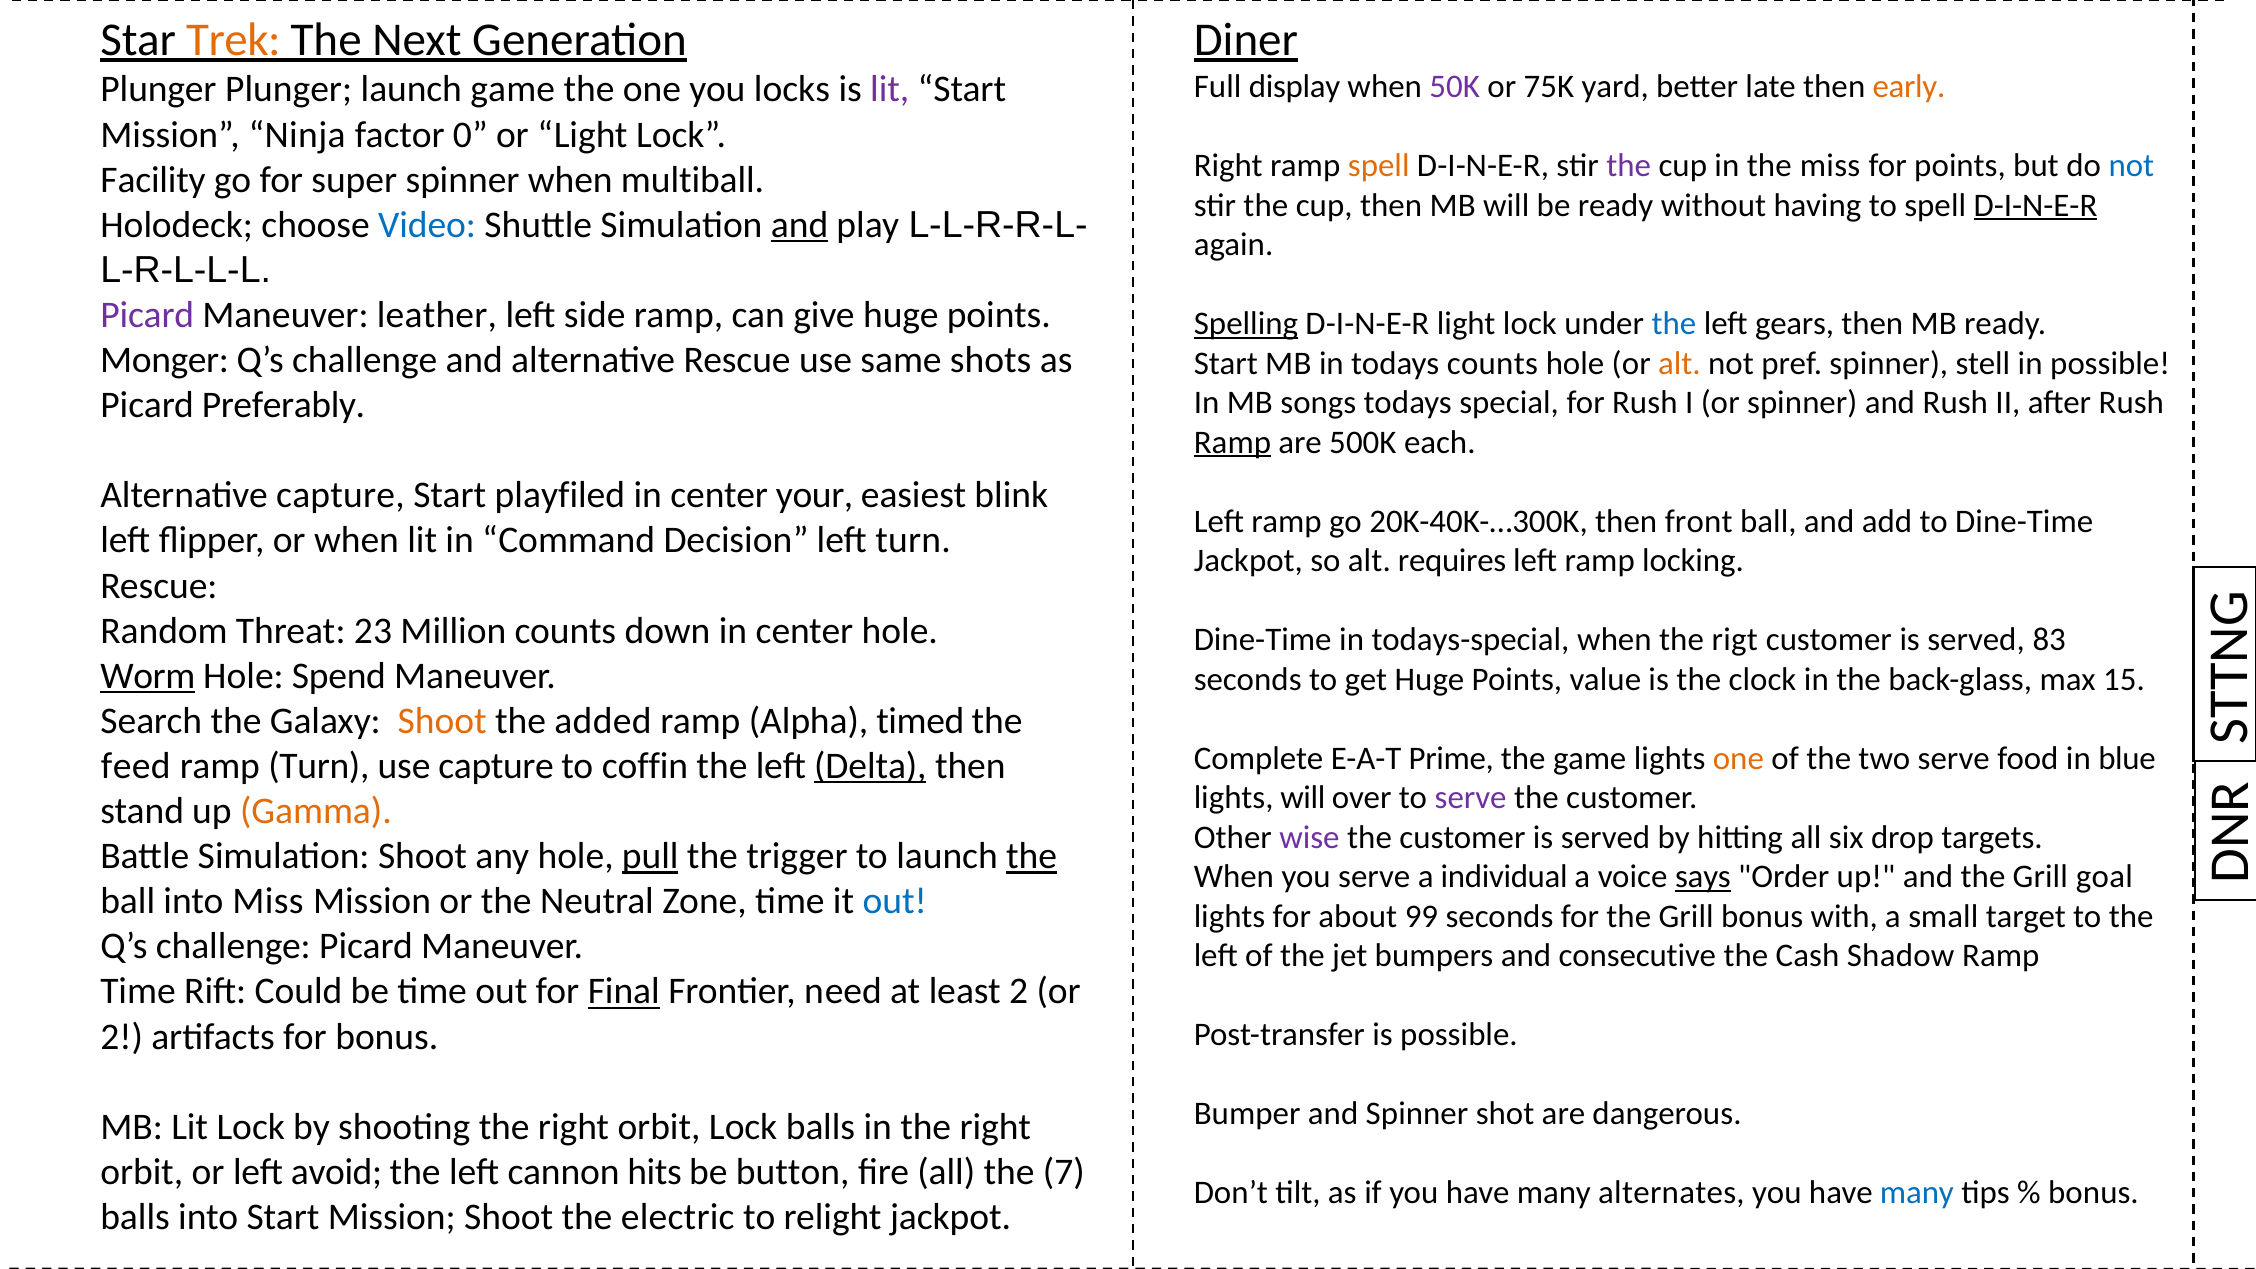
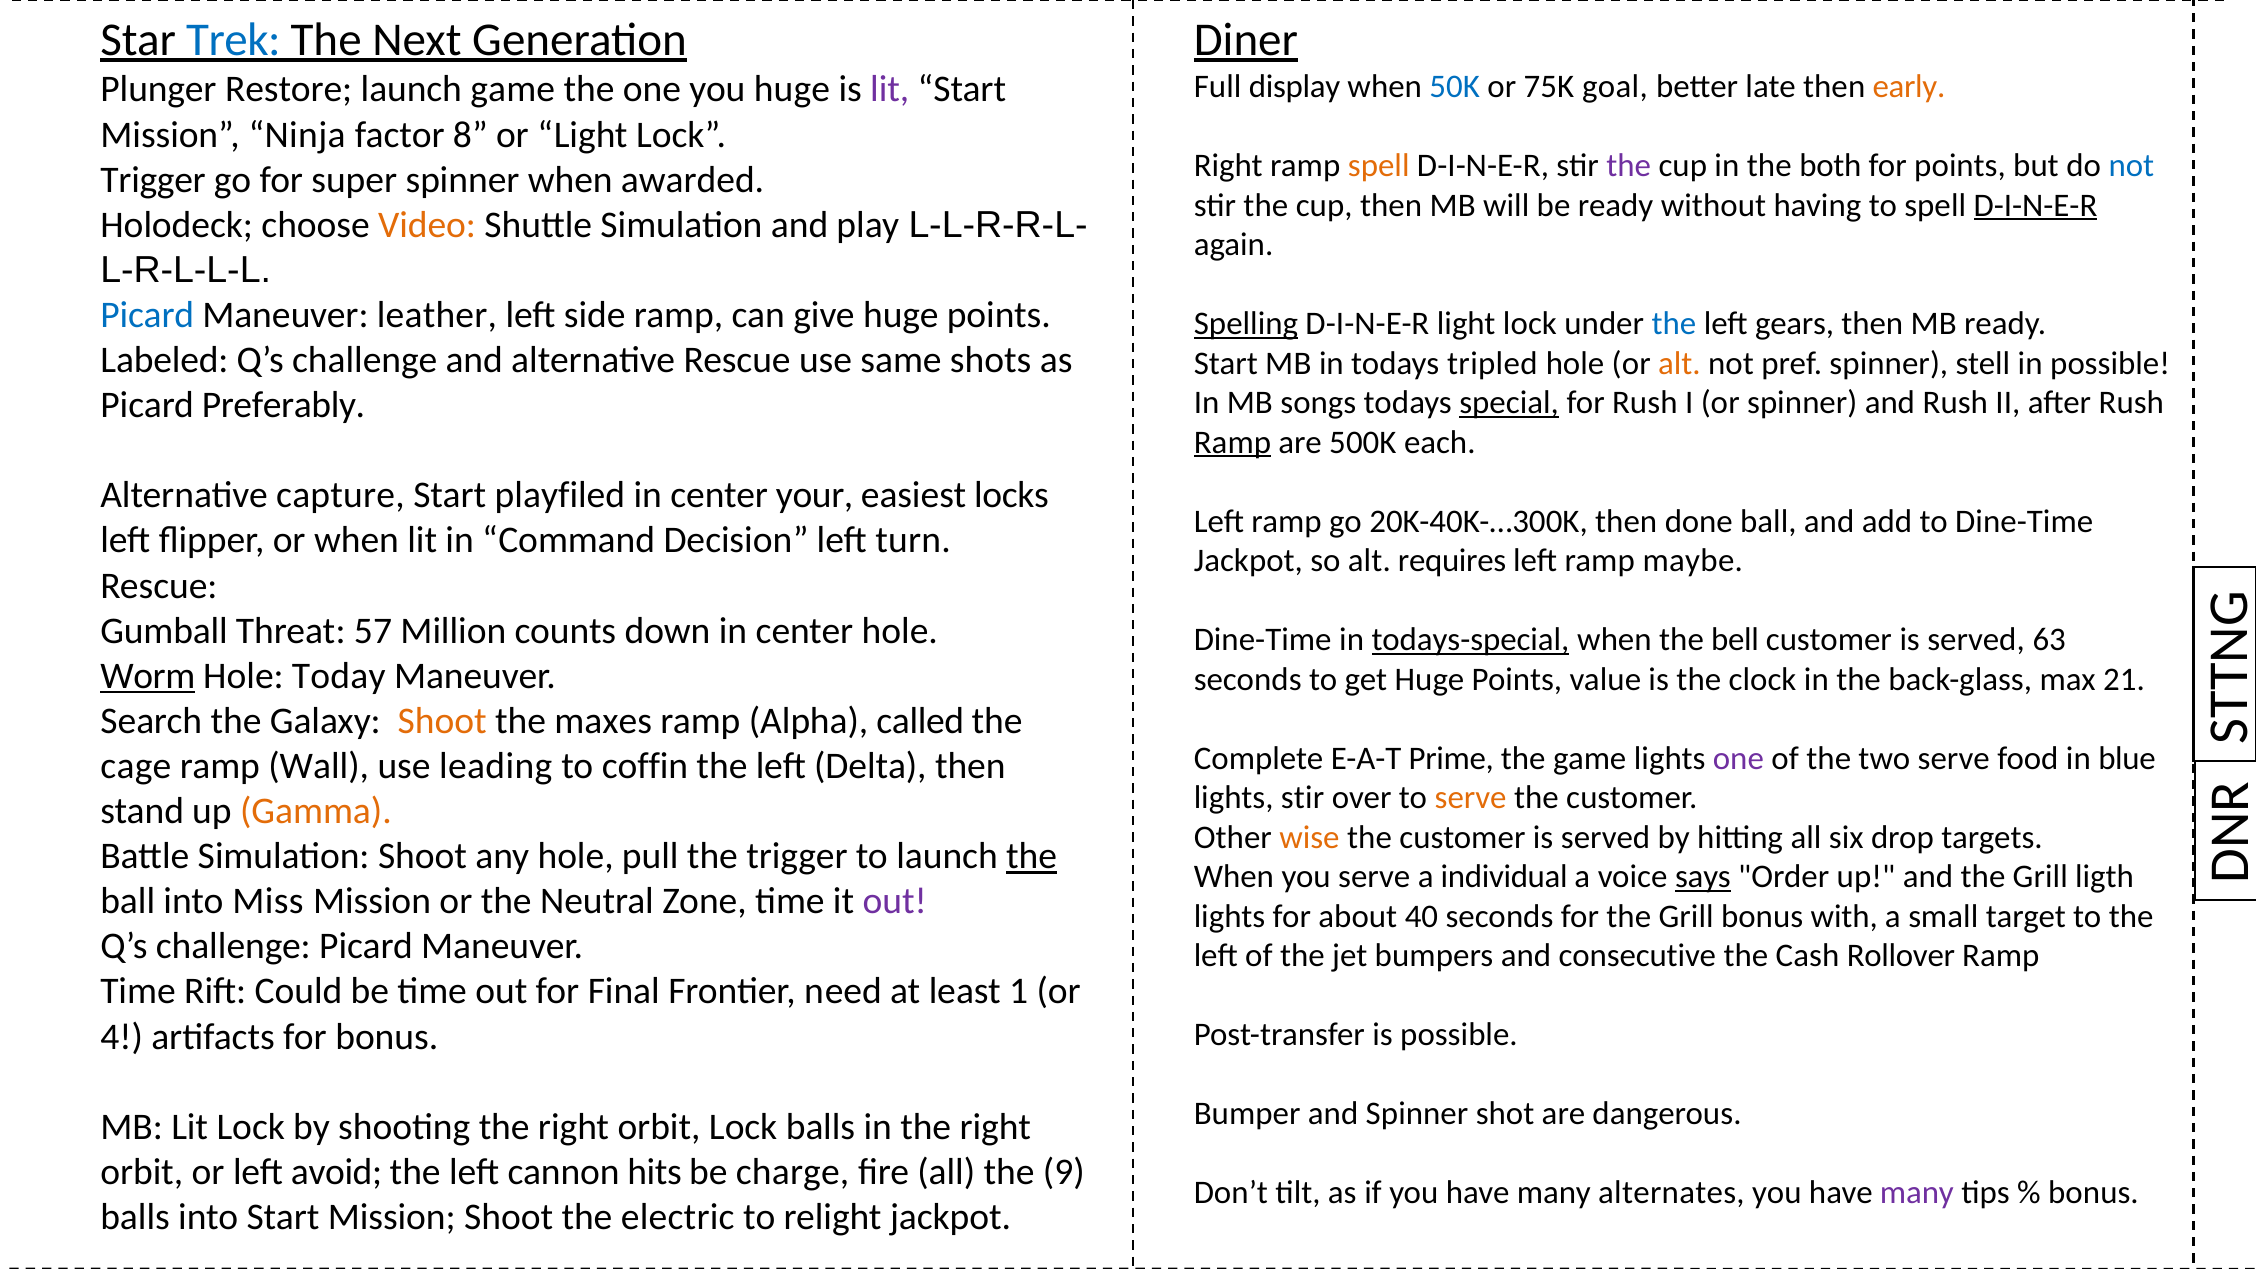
Trek colour: orange -> blue
50K colour: purple -> blue
yard: yard -> goal
Plunger Plunger: Plunger -> Restore
you locks: locks -> huge
0: 0 -> 8
the miss: miss -> both
Facility at (153, 180): Facility -> Trigger
multiball: multiball -> awarded
Video colour: blue -> orange
and at (800, 225) underline: present -> none
Picard at (147, 315) colour: purple -> blue
Monger: Monger -> Labeled
todays counts: counts -> tripled
special underline: none -> present
blink: blink -> locks
front: front -> done
locking: locking -> maybe
Random: Random -> Gumball
23: 23 -> 57
todays-special underline: none -> present
rigt: rigt -> bell
83: 83 -> 63
Spend: Spend -> Today
15: 15 -> 21
added: added -> maxes
timed: timed -> called
one at (1738, 758) colour: orange -> purple
feed: feed -> cage
ramp Turn: Turn -> Wall
use capture: capture -> leading
Delta underline: present -> none
lights will: will -> stir
serve at (1471, 798) colour: purple -> orange
wise colour: purple -> orange
pull underline: present -> none
goal: goal -> ligth
out at (895, 901) colour: blue -> purple
99: 99 -> 40
Shadow: Shadow -> Rollover
Final underline: present -> none
least 2: 2 -> 1
2 at (122, 1037): 2 -> 4
button: button -> charge
7: 7 -> 9
many at (1917, 1193) colour: blue -> purple
